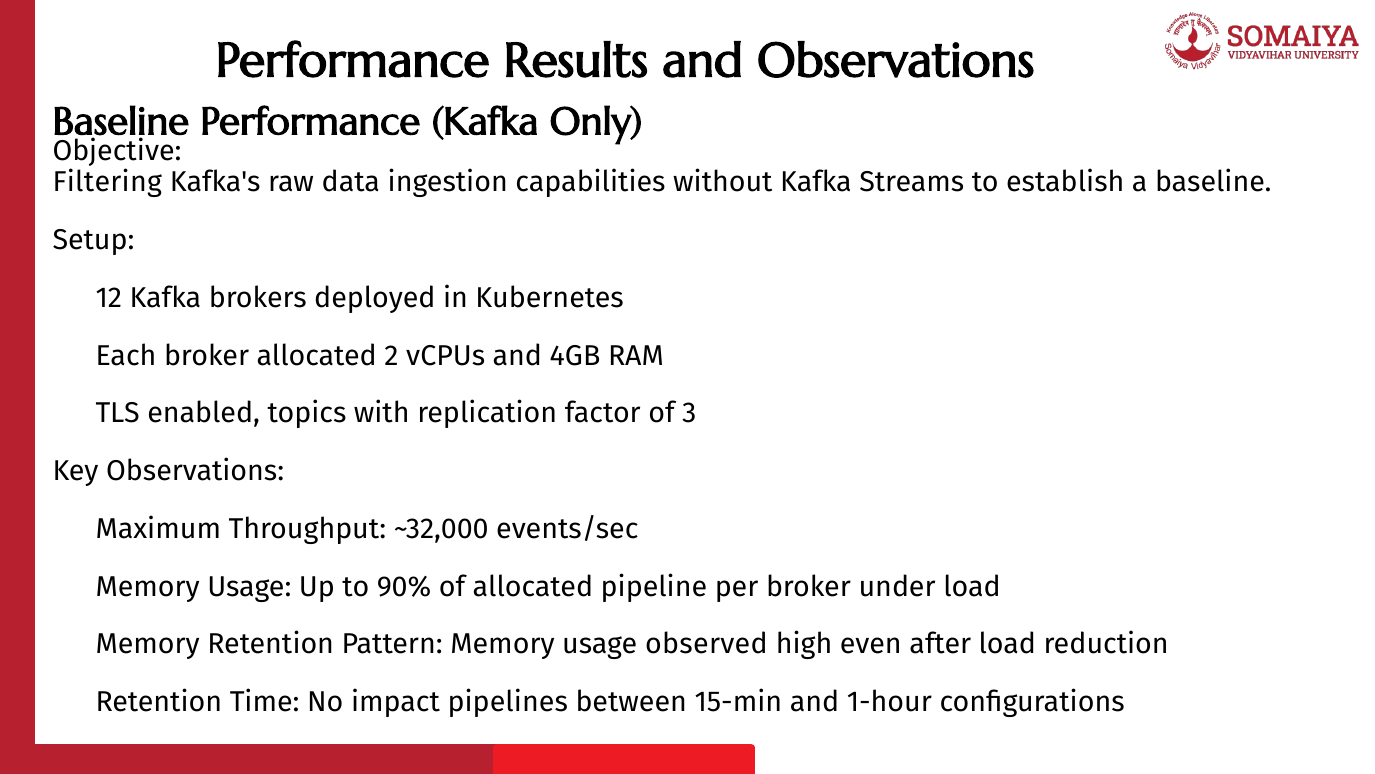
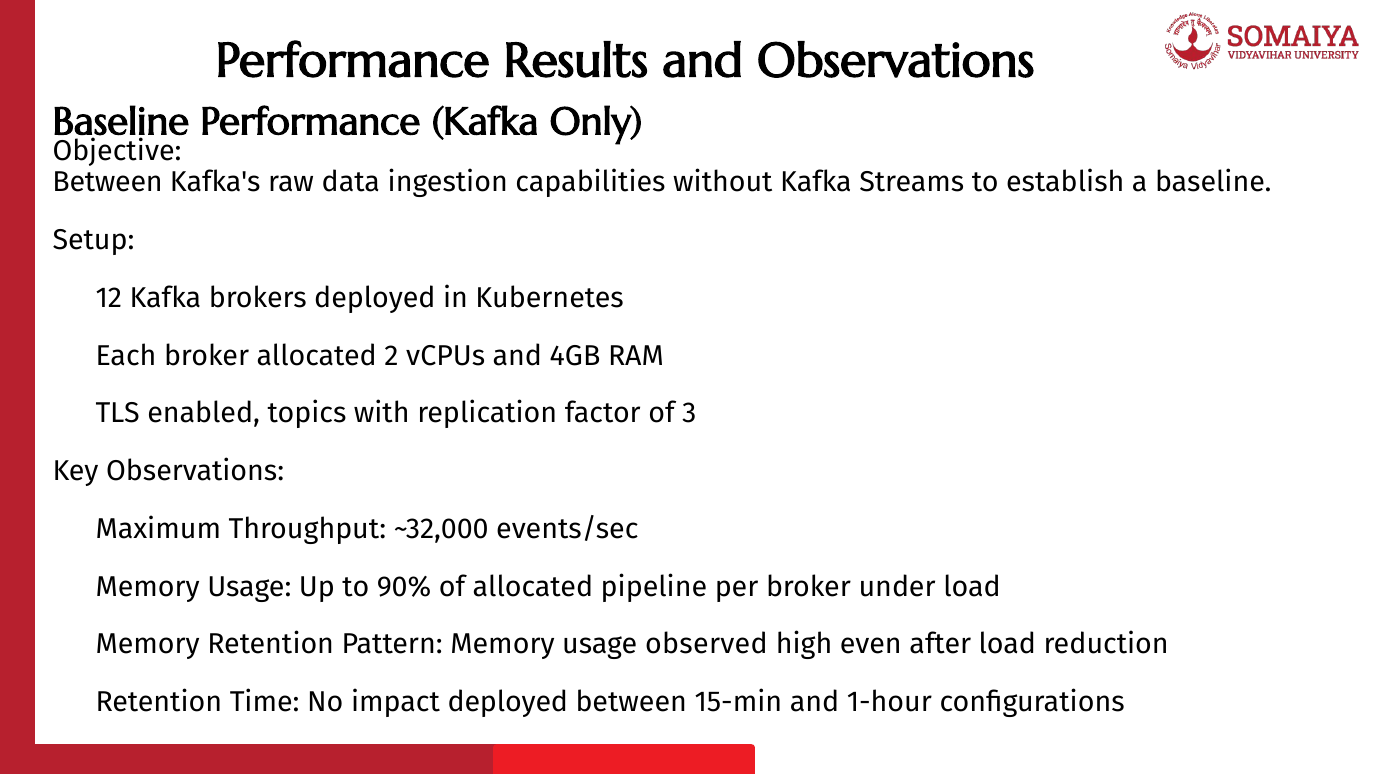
Filtering at (107, 182): Filtering -> Between
impact pipelines: pipelines -> deployed
